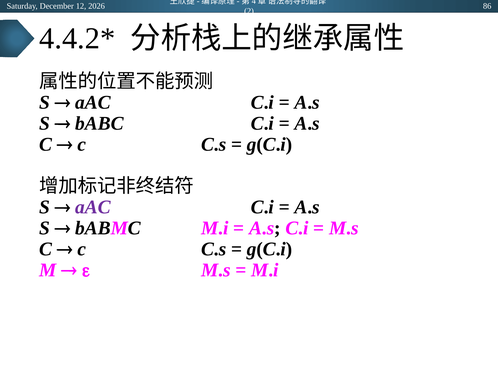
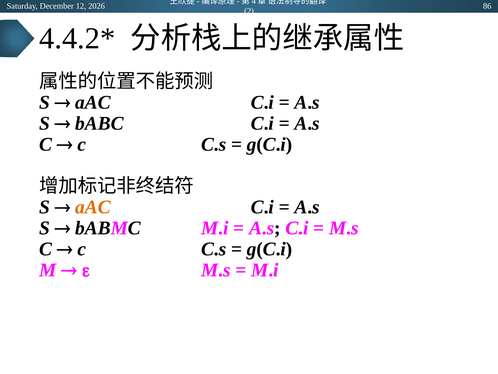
aAC at (93, 207) colour: purple -> orange
